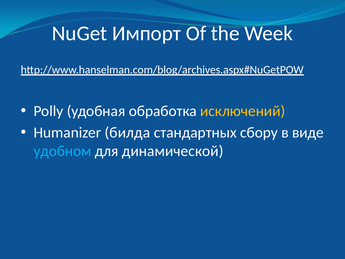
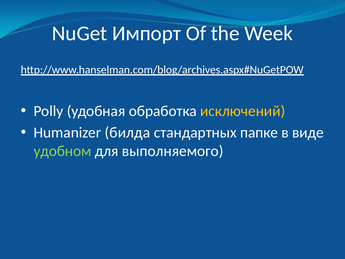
сбору: сбору -> папке
удобном colour: light blue -> light green
динамической: динамической -> выполняемого
